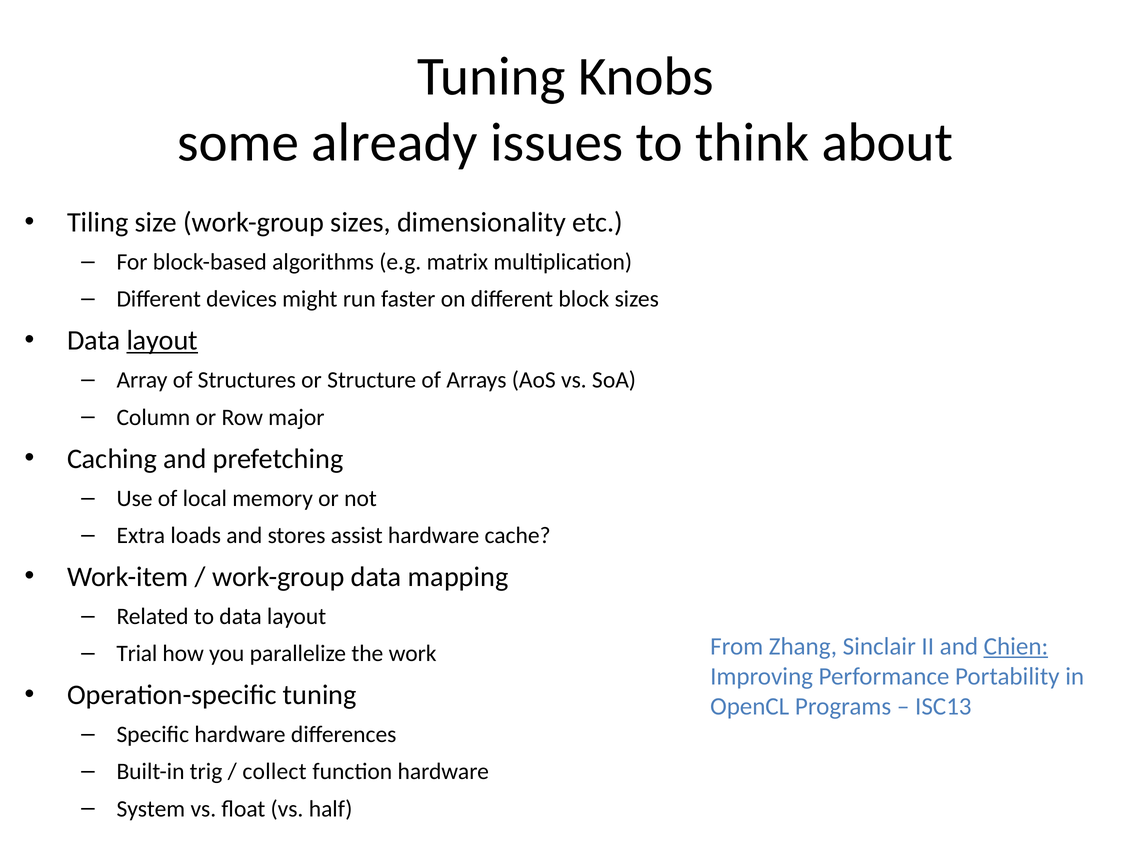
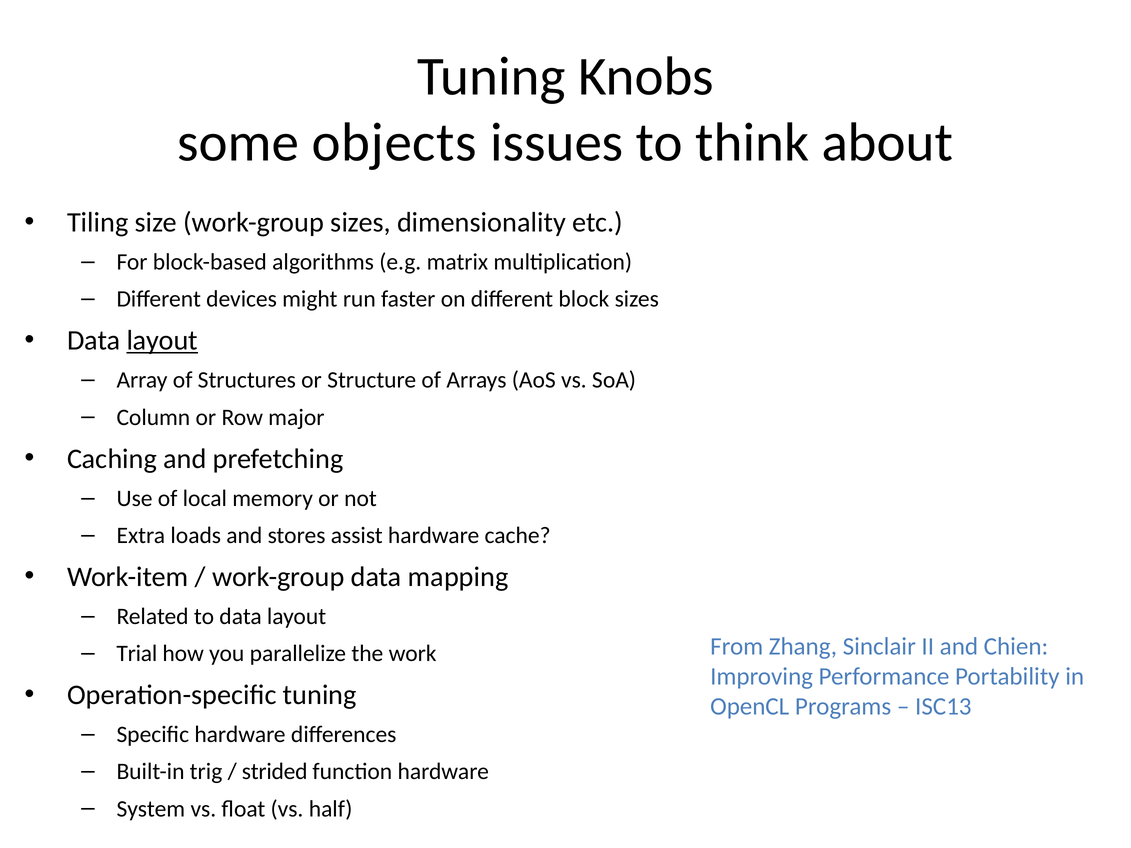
already: already -> objects
Chien underline: present -> none
collect: collect -> strided
